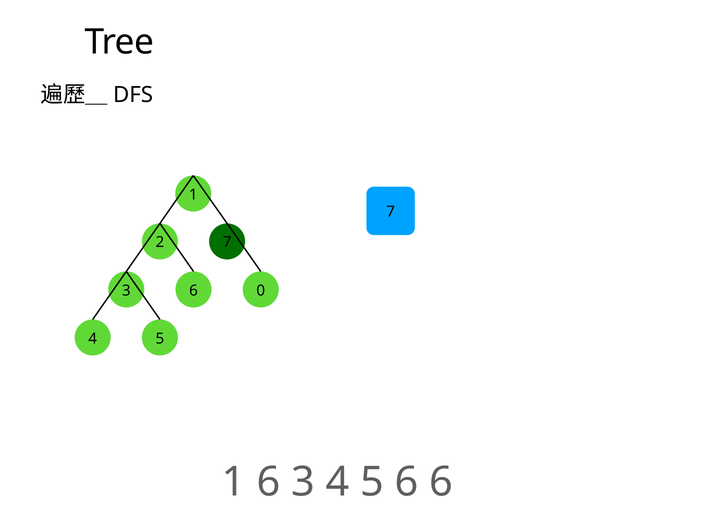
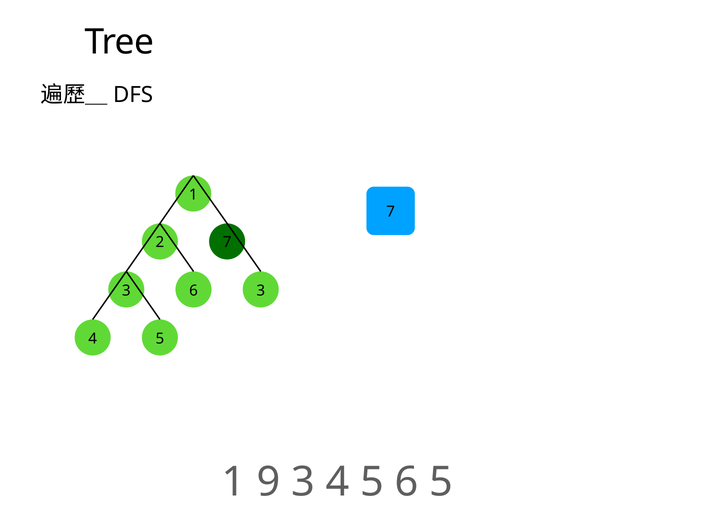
3 0: 0 -> 3
1 6: 6 -> 9
6 6: 6 -> 5
